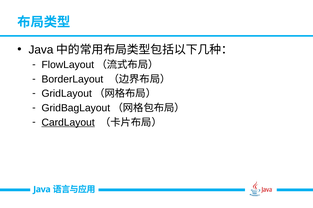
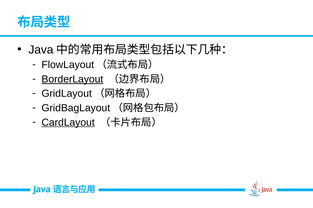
BorderLayout underline: none -> present
